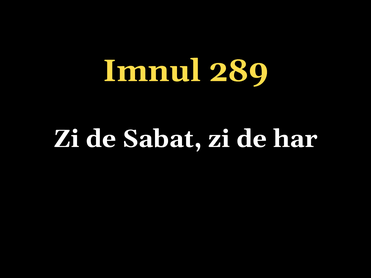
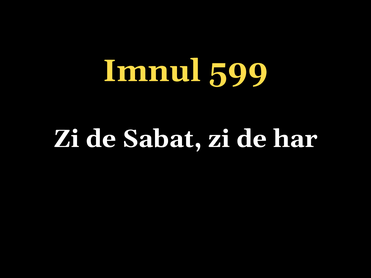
289: 289 -> 599
